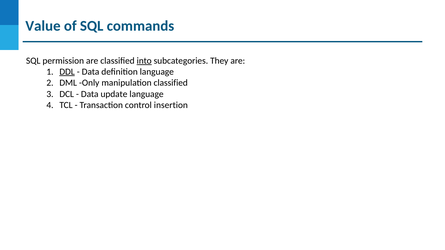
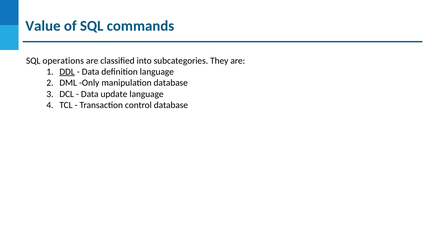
permission: permission -> operations
into underline: present -> none
manipulation classified: classified -> database
control insertion: insertion -> database
